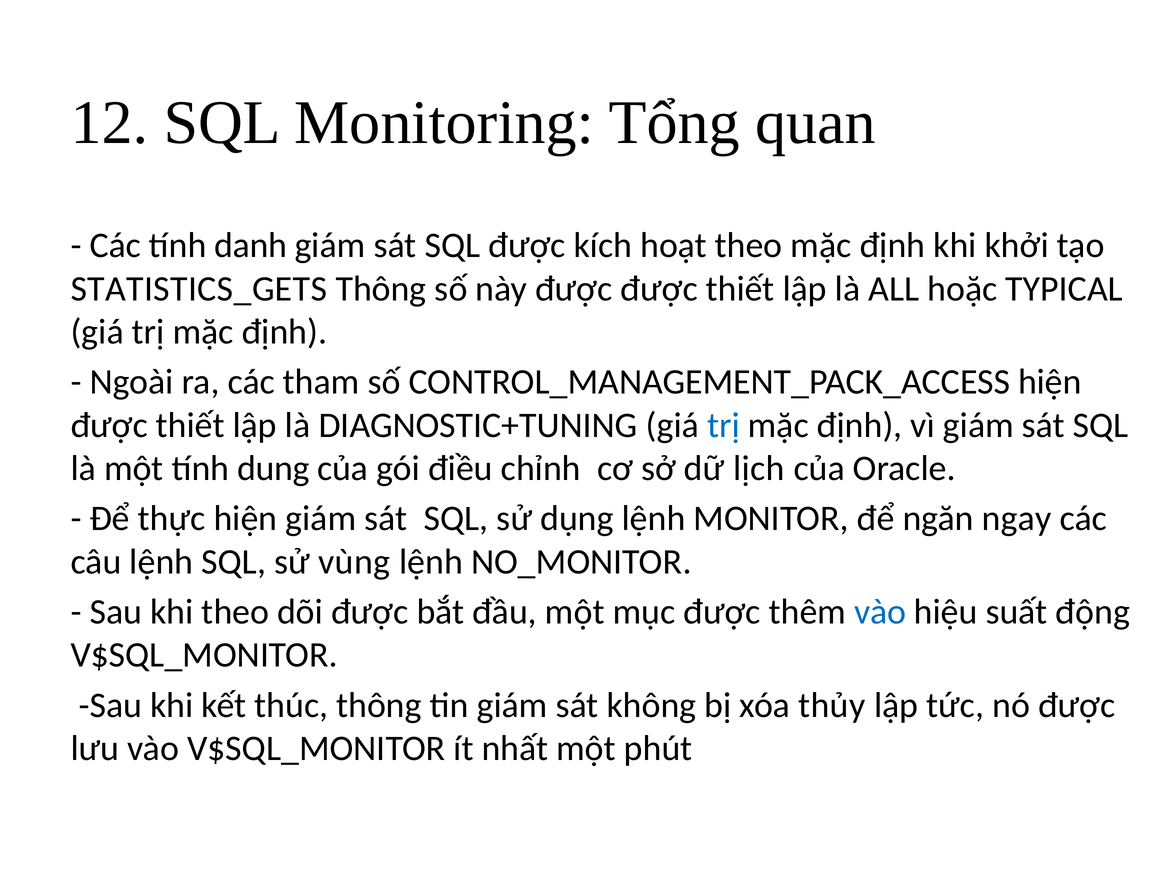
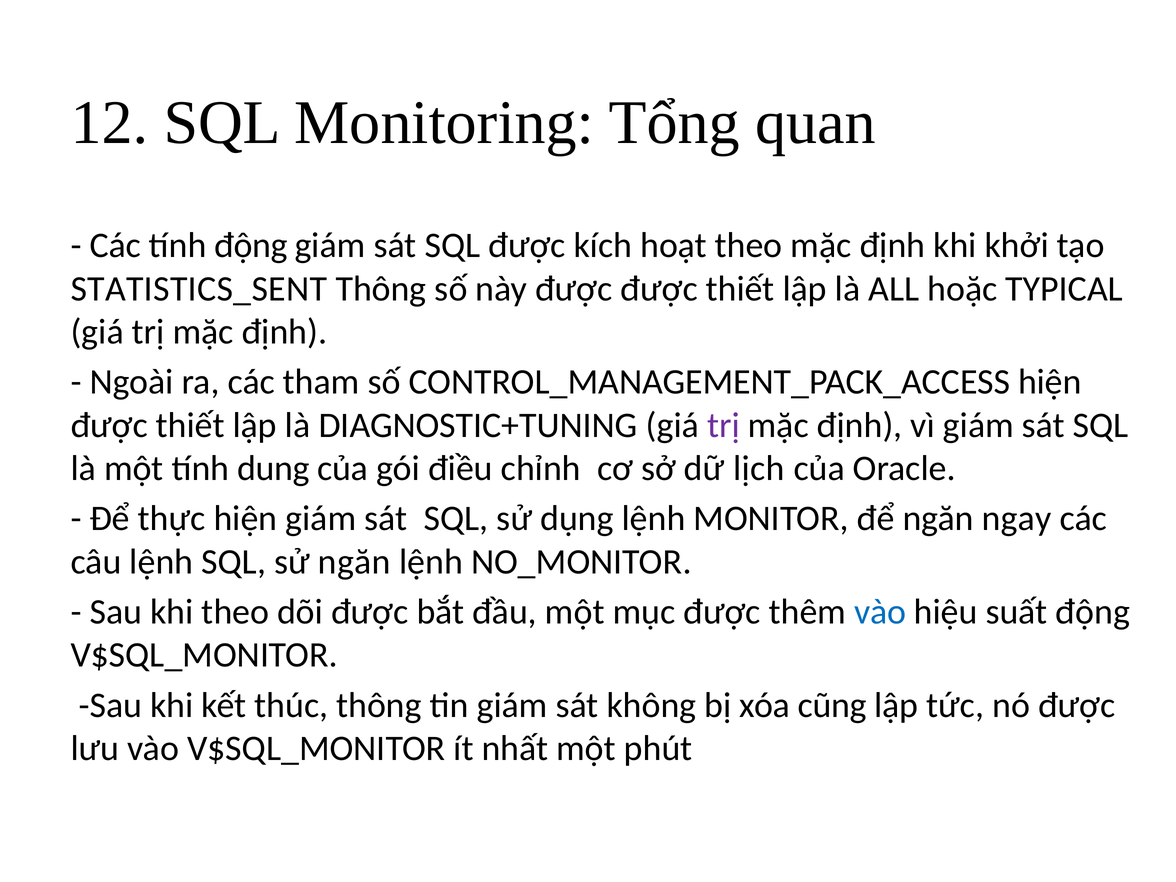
tính danh: danh -> động
STATISTICS_GETS: STATISTICS_GETS -> STATISTICS_SENT
trị at (723, 425) colour: blue -> purple
sử vùng: vùng -> ngăn
thủy: thủy -> cũng
